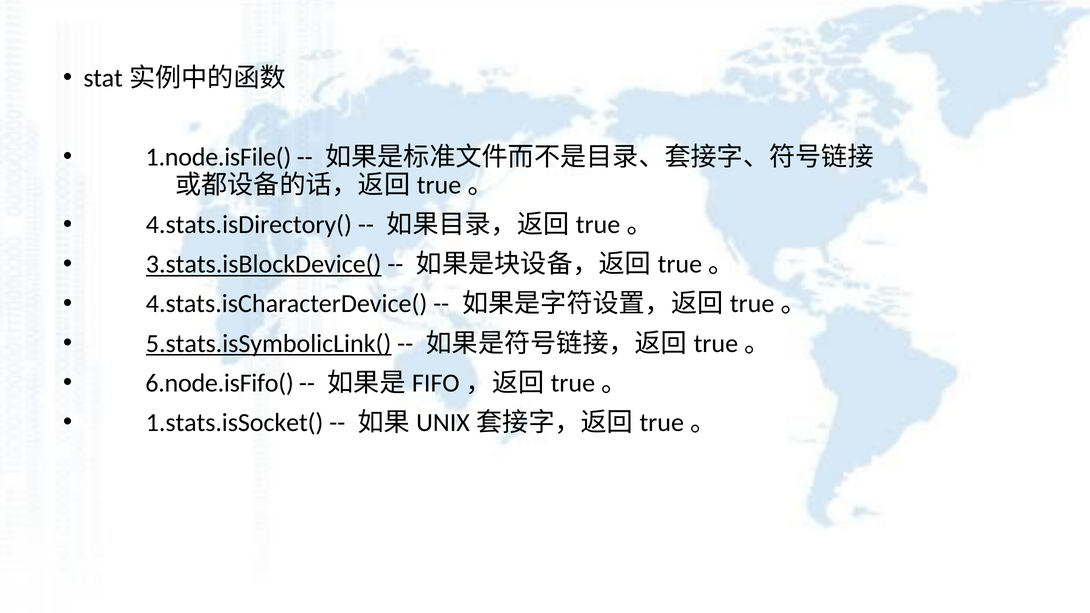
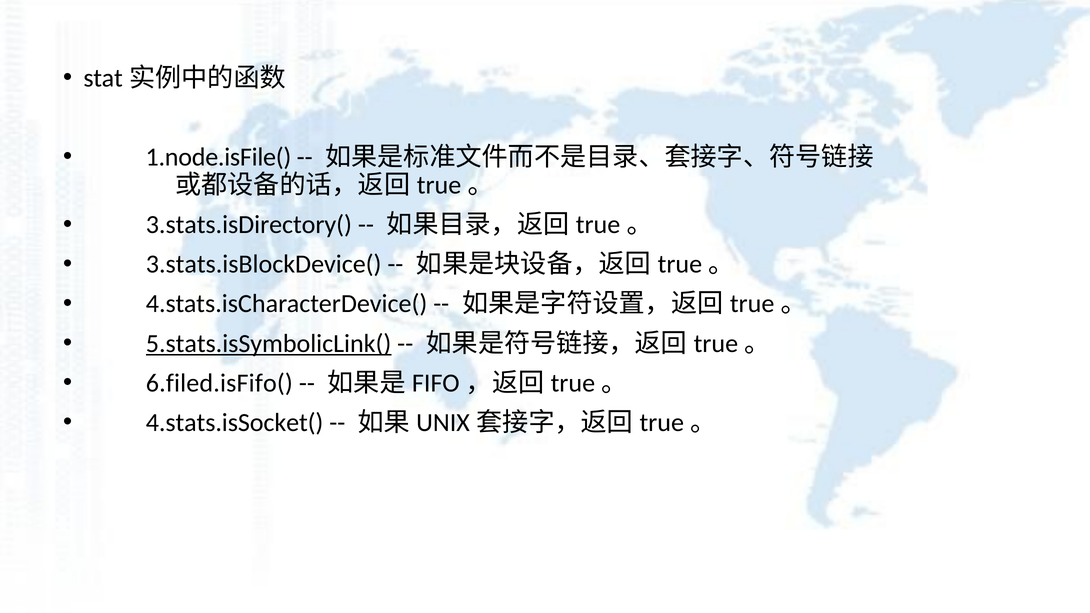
4.stats.isDirectory(: 4.stats.isDirectory( -> 3.stats.isDirectory(
3.stats.isBlockDevice( underline: present -> none
6.node.isFifo(: 6.node.isFifo( -> 6.filed.isFifo(
1.stats.isSocket(: 1.stats.isSocket( -> 4.stats.isSocket(
